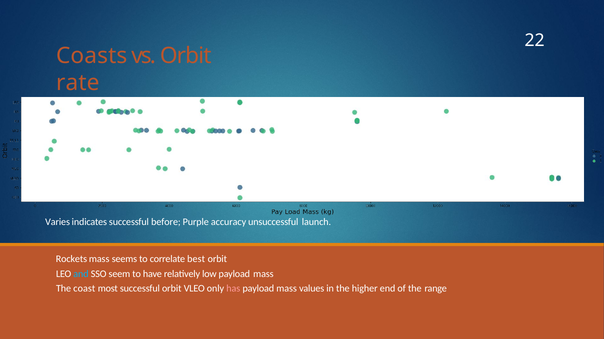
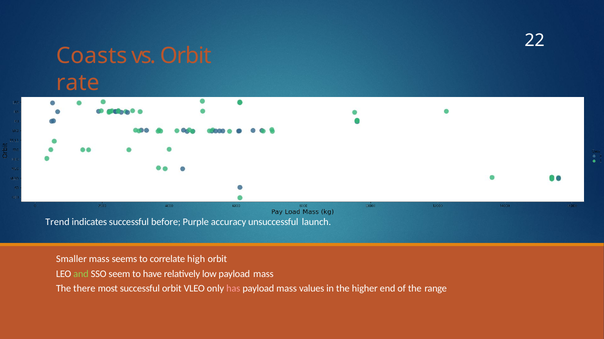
Varies: Varies -> Trend
Rockets: Rockets -> Smaller
best: best -> high
and colour: light blue -> light green
coast: coast -> there
